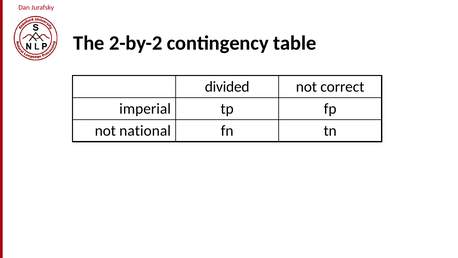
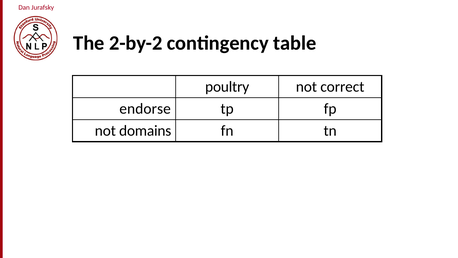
divided: divided -> poultry
imperial: imperial -> endorse
national: national -> domains
